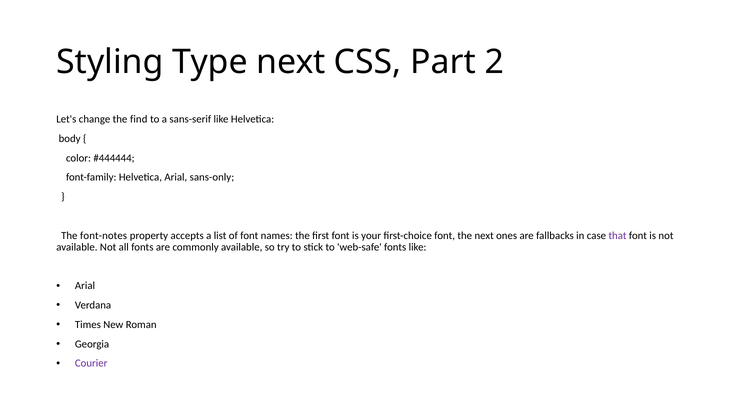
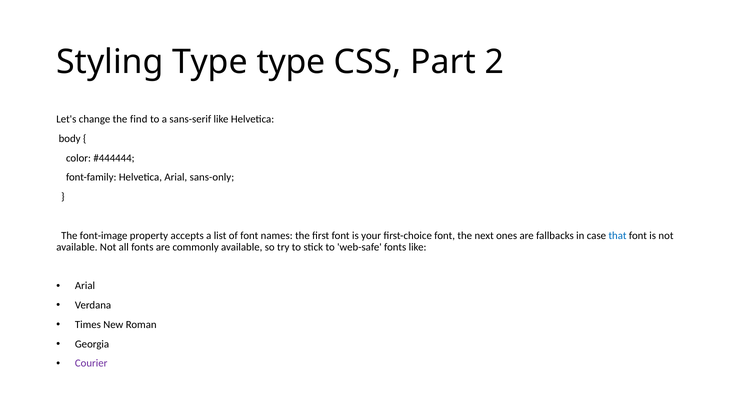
Type next: next -> type
font-notes: font-notes -> font-image
that colour: purple -> blue
